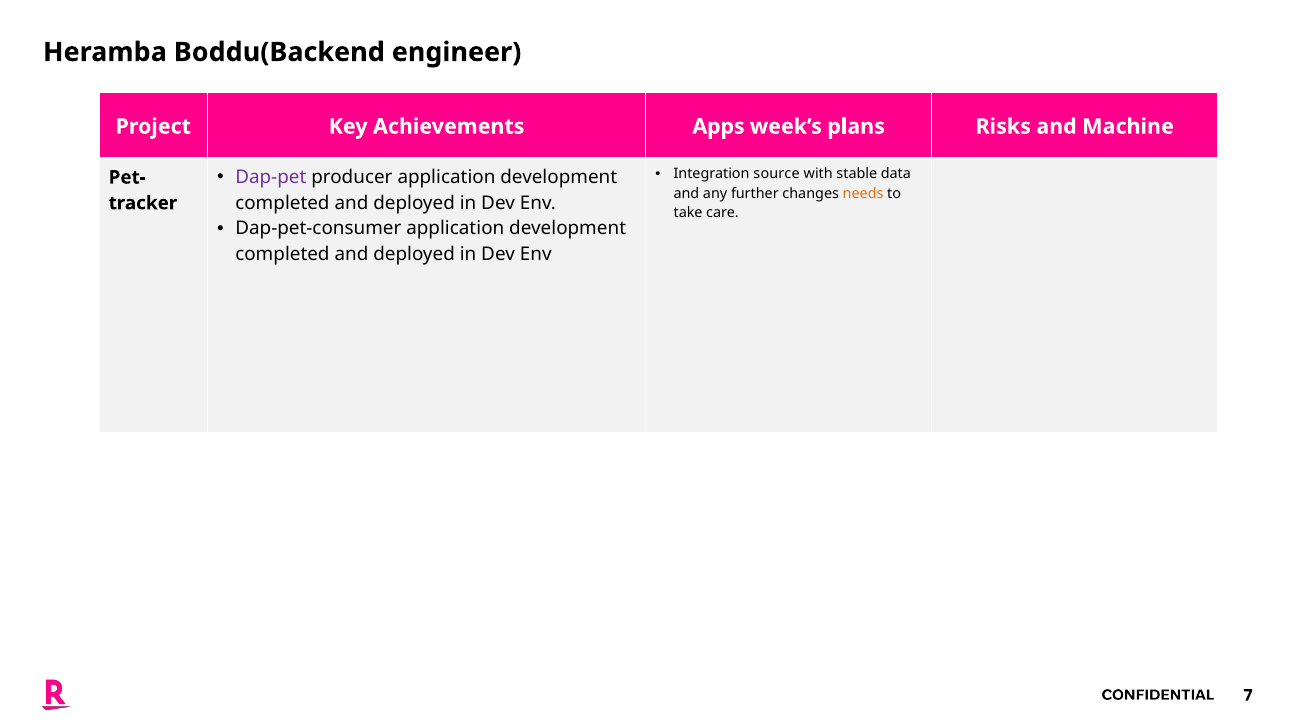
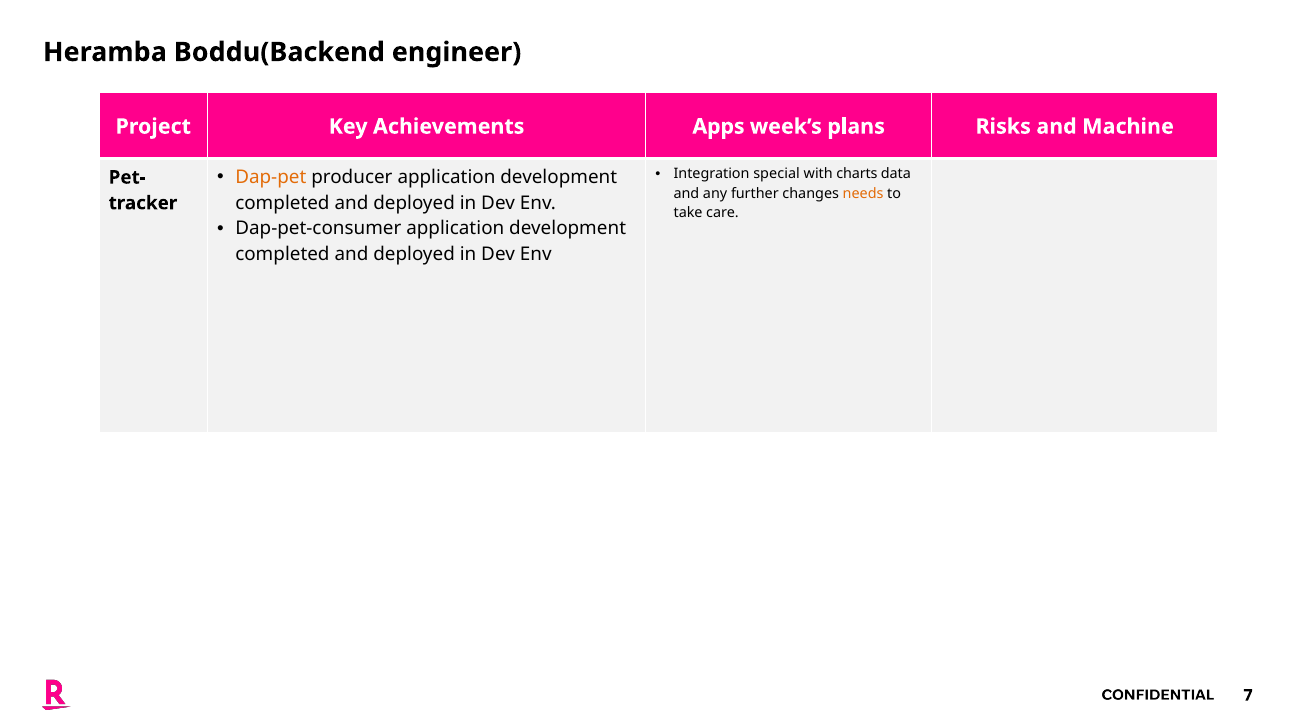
source: source -> special
stable: stable -> charts
Dap-pet colour: purple -> orange
